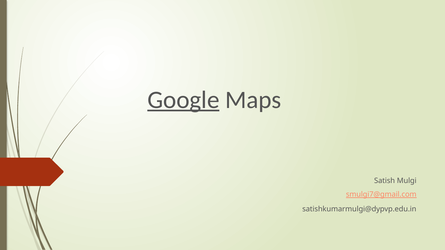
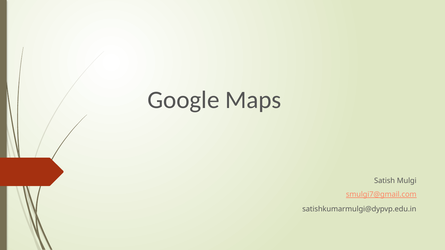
Google underline: present -> none
